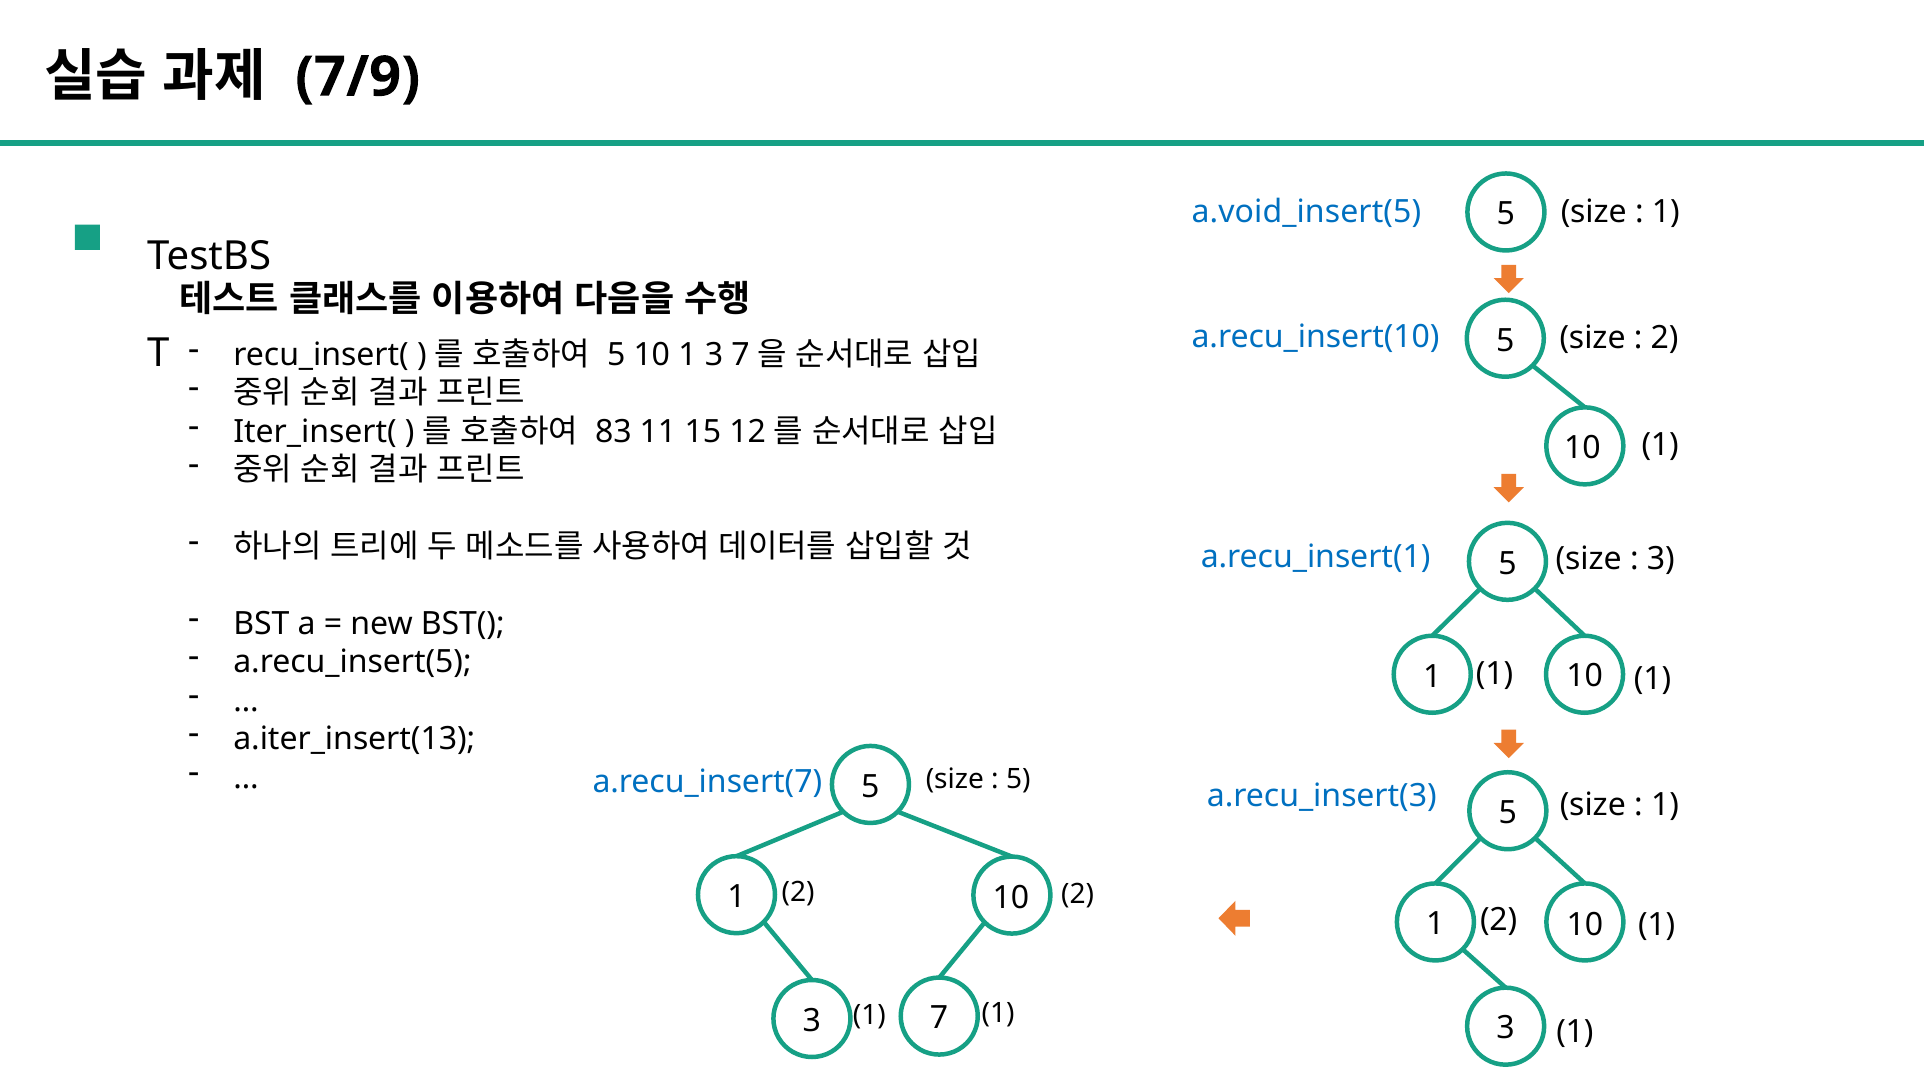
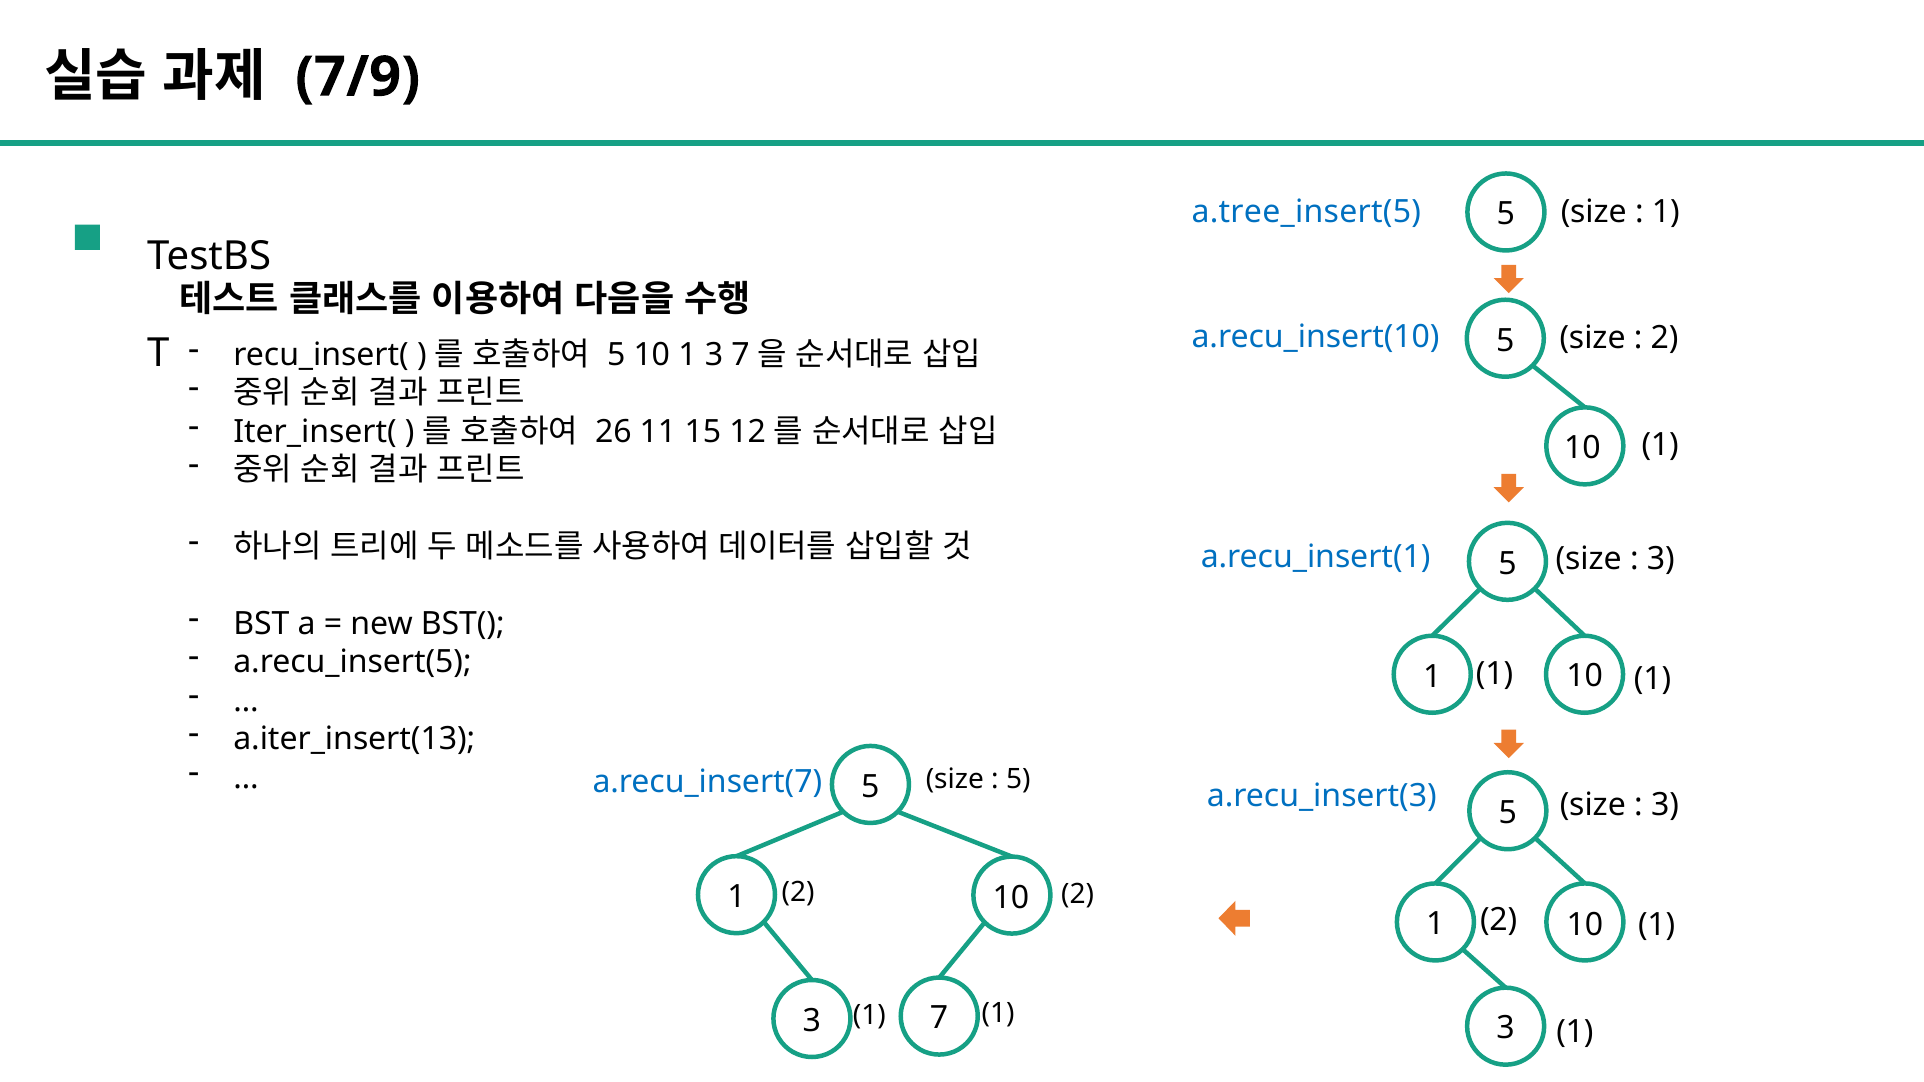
a.void_insert(5: a.void_insert(5 -> a.tree_insert(5
83: 83 -> 26
1 at (1665, 805): 1 -> 3
